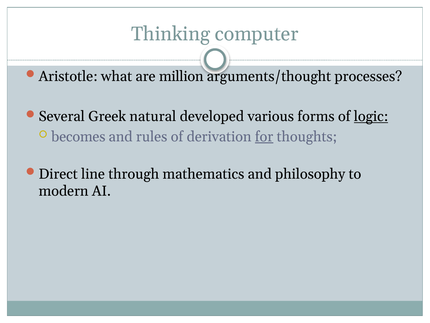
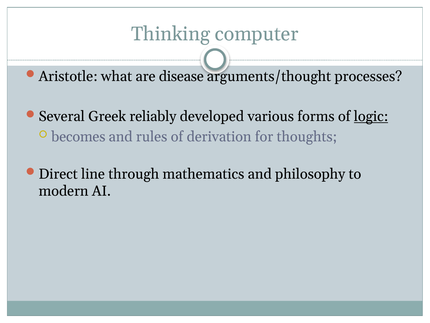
million: million -> disease
natural: natural -> reliably
for underline: present -> none
